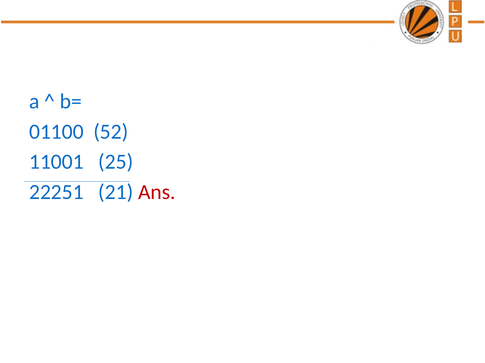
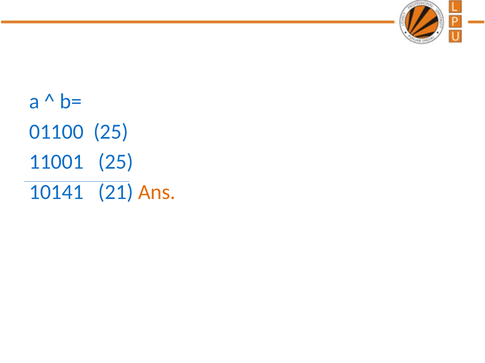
01100 52: 52 -> 25
22251: 22251 -> 10141
Ans colour: red -> orange
